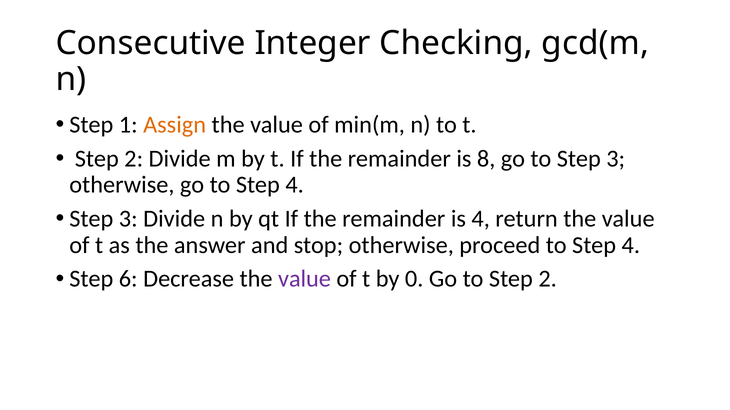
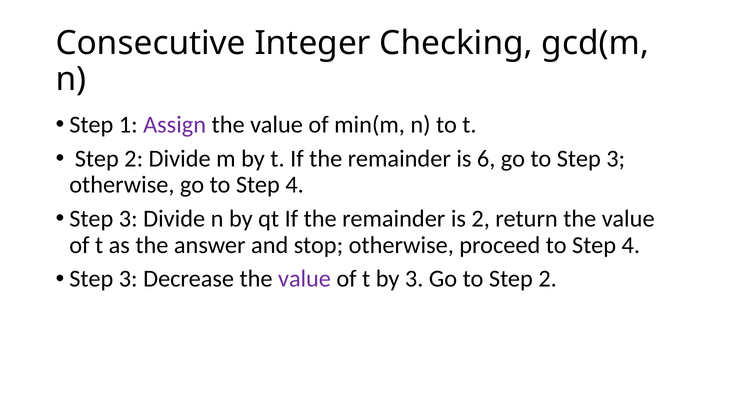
Assign colour: orange -> purple
8: 8 -> 6
is 4: 4 -> 2
6 at (128, 279): 6 -> 3
by 0: 0 -> 3
